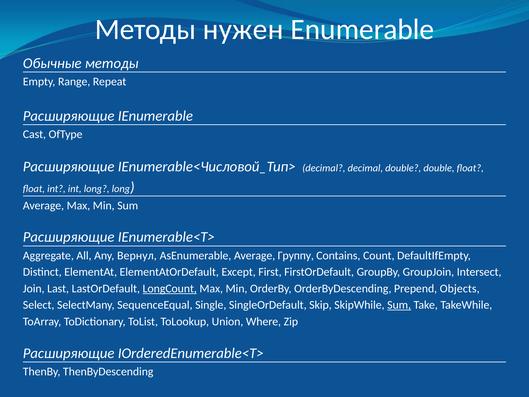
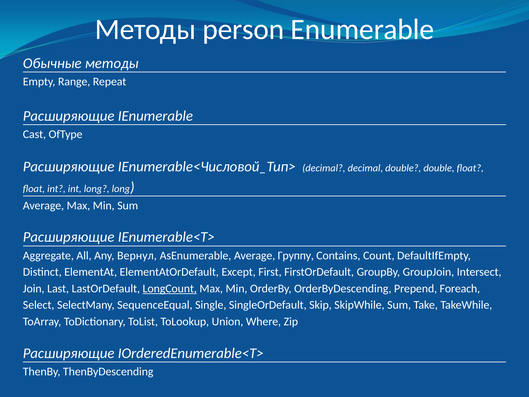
нужен: нужен -> person
Objects: Objects -> Foreach
Sum at (399, 305) underline: present -> none
